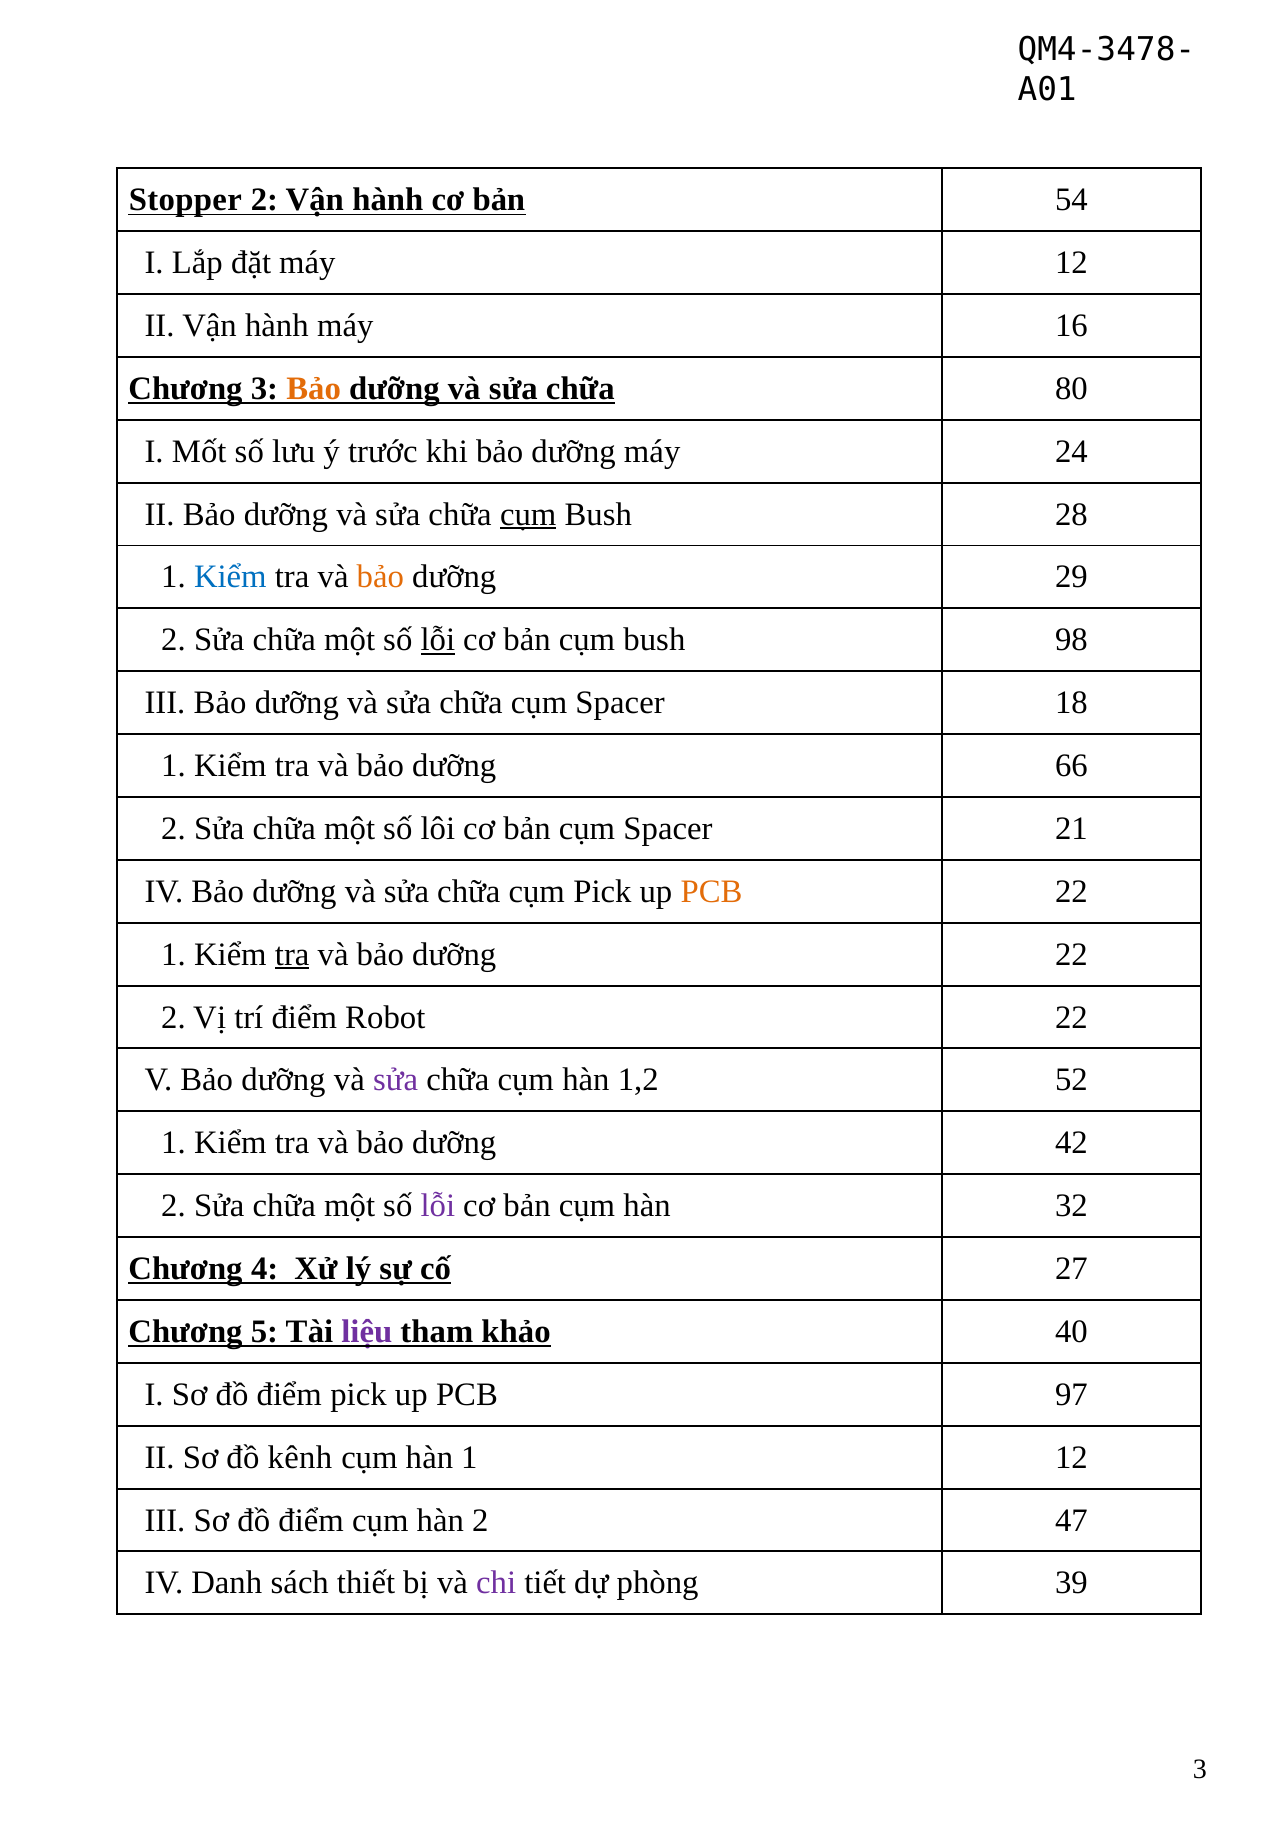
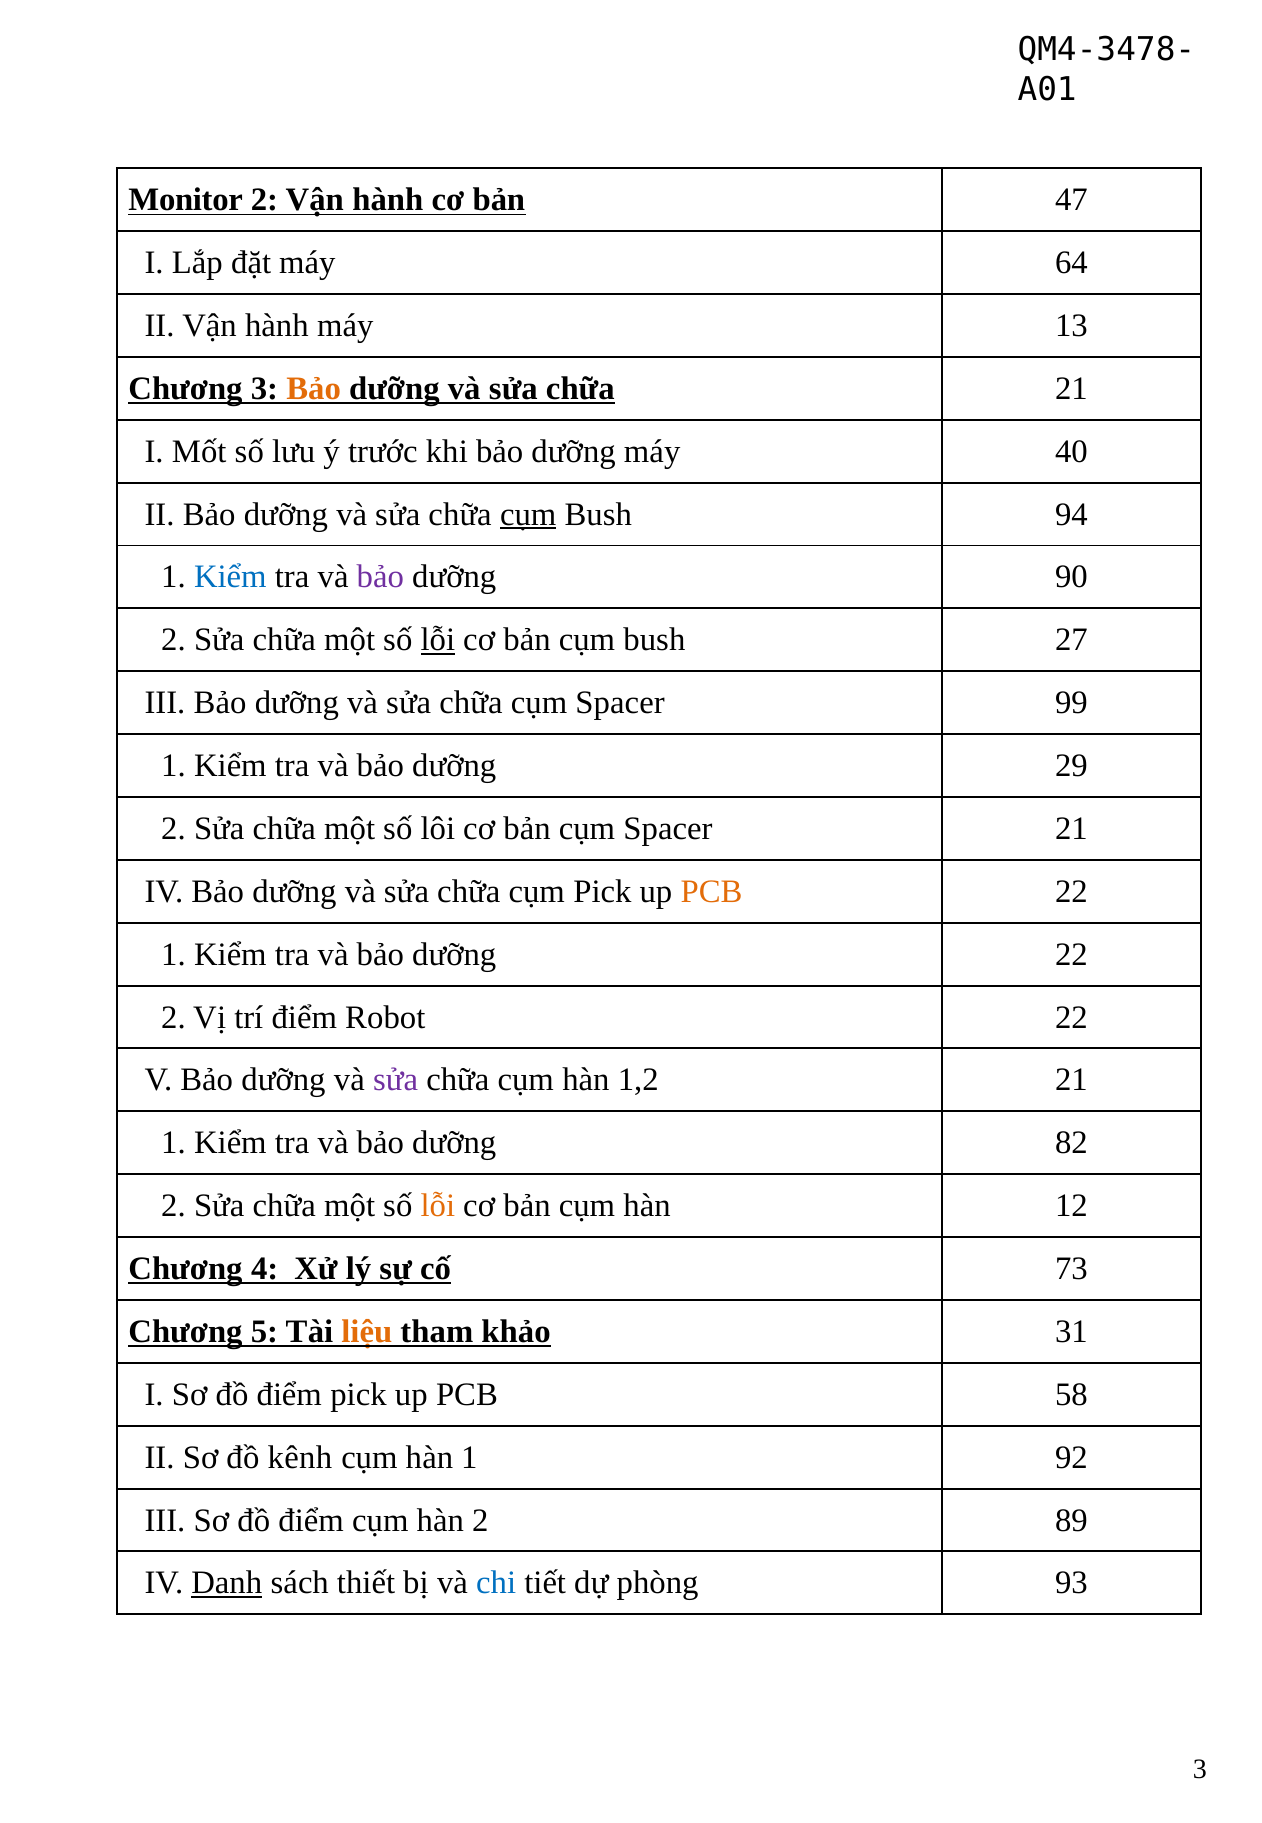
Stopper: Stopper -> Monitor
54: 54 -> 47
máy 12: 12 -> 64
16: 16 -> 13
chữa 80: 80 -> 21
24: 24 -> 40
28: 28 -> 94
bảo at (380, 577) colour: orange -> purple
29: 29 -> 90
98: 98 -> 27
18: 18 -> 99
66: 66 -> 29
tra at (292, 954) underline: present -> none
1,2 52: 52 -> 21
42: 42 -> 82
lỗi at (438, 1206) colour: purple -> orange
32: 32 -> 12
27: 27 -> 73
liệu colour: purple -> orange
40: 40 -> 31
97: 97 -> 58
1 12: 12 -> 92
47: 47 -> 89
Danh underline: none -> present
chi colour: purple -> blue
39: 39 -> 93
